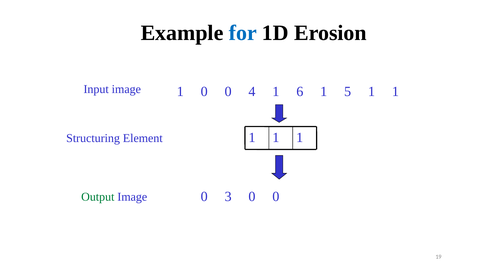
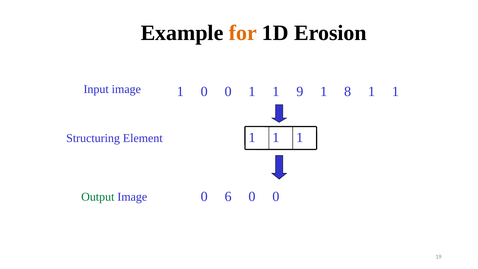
for colour: blue -> orange
0 4: 4 -> 1
6: 6 -> 9
5: 5 -> 8
3: 3 -> 6
